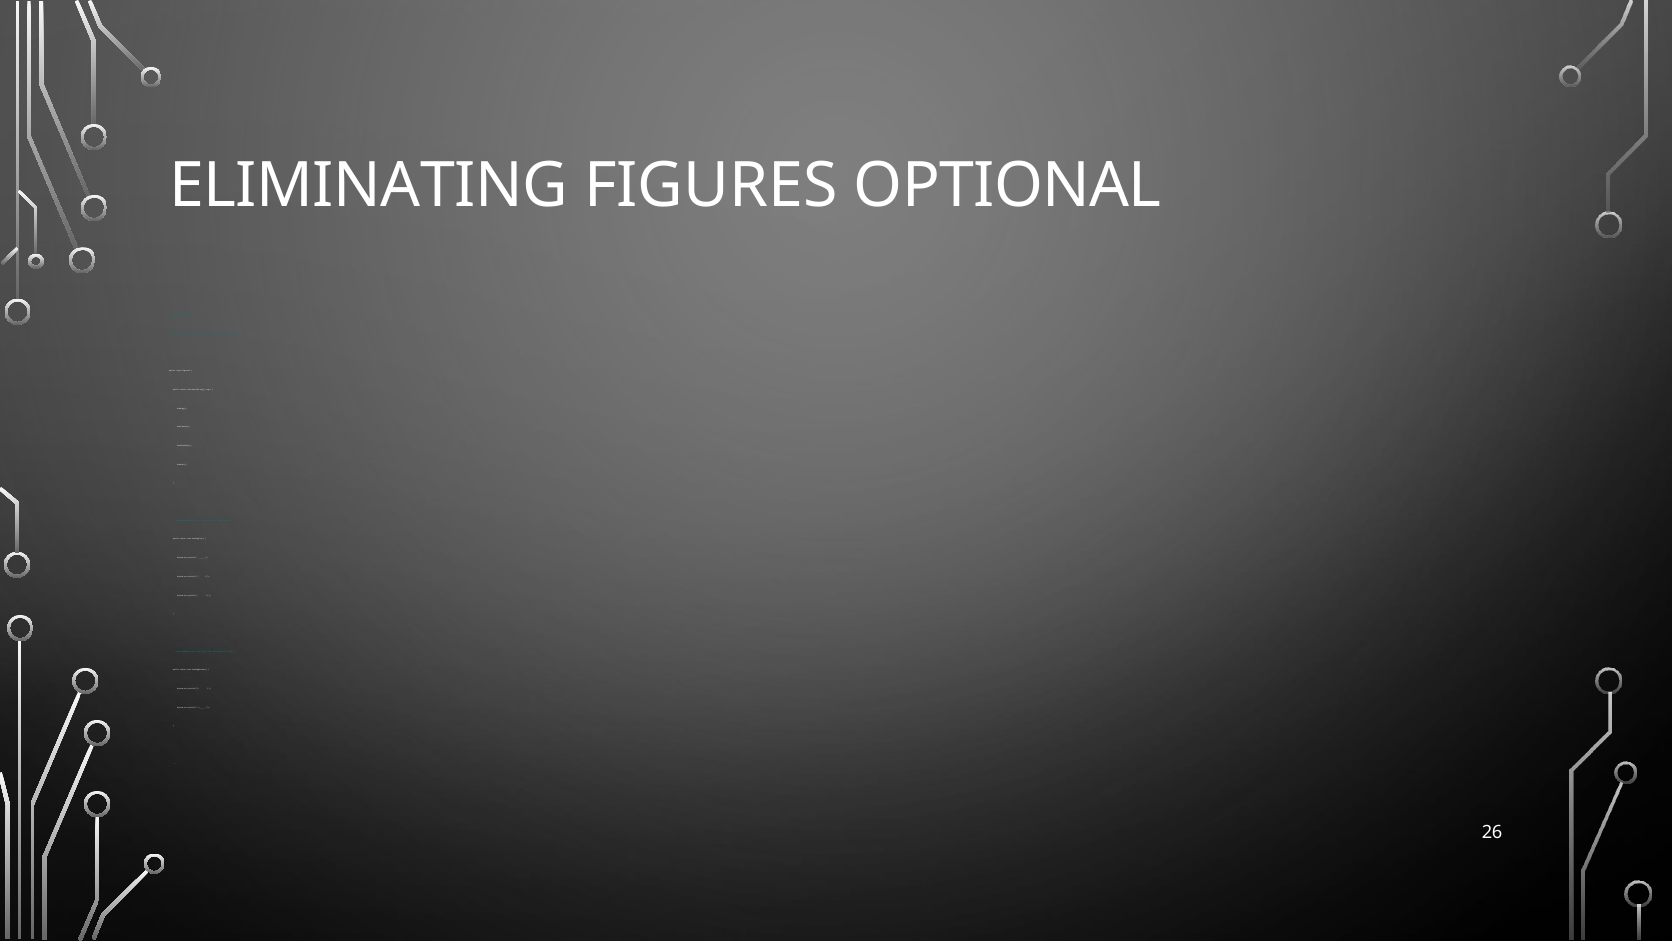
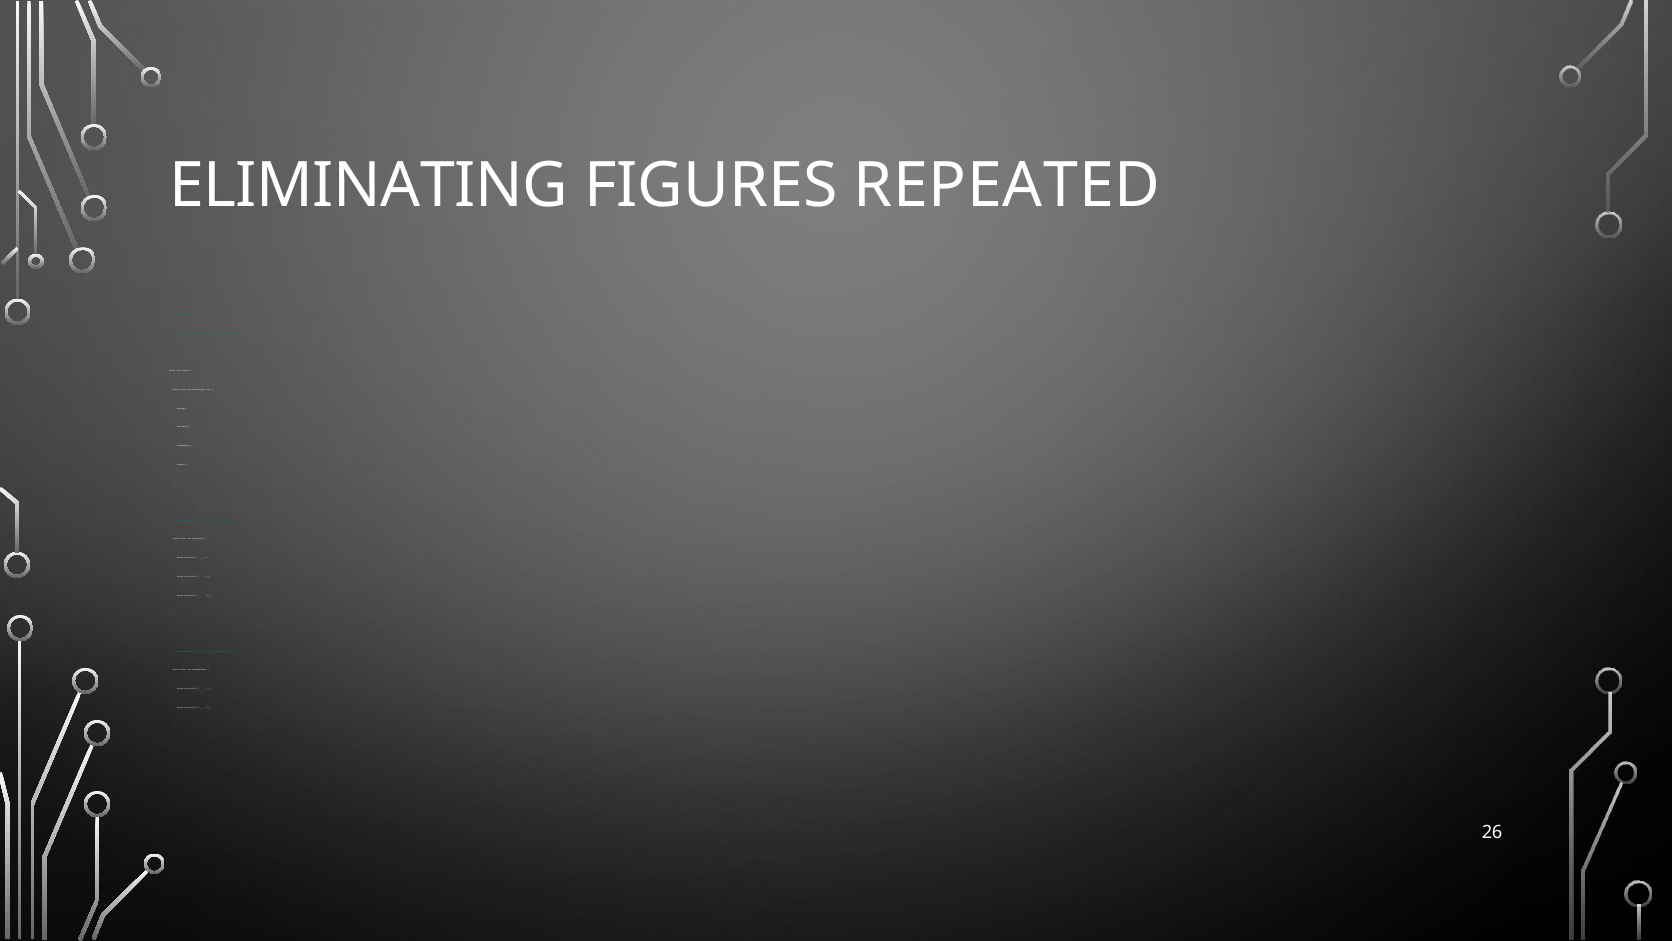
OPTIONAL: OPTIONAL -> REPEATED
